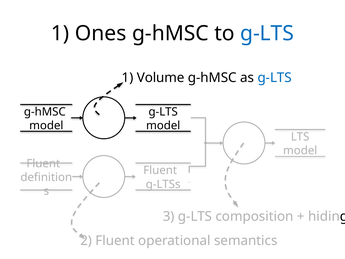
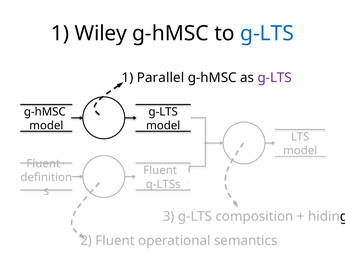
Ones: Ones -> Wiley
Volume: Volume -> Parallel
g-LTS at (275, 78) colour: blue -> purple
